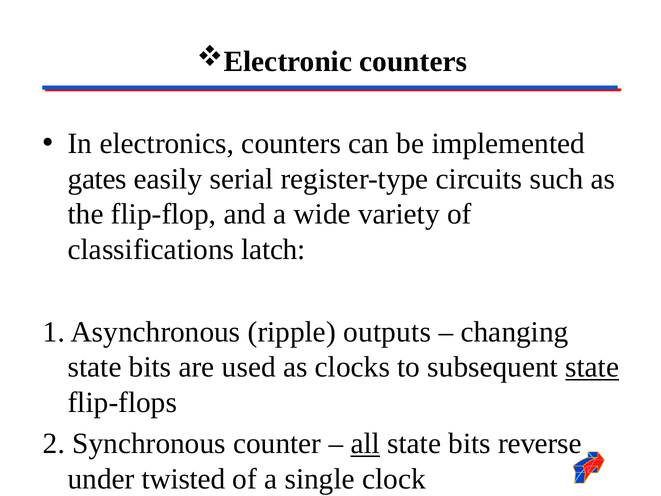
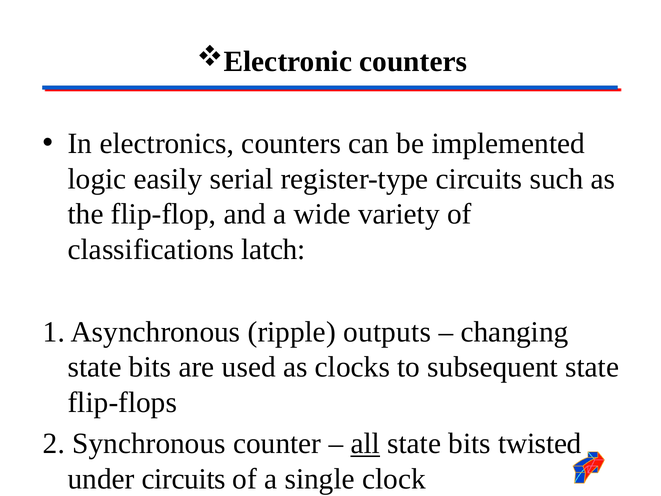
gates: gates -> logic
state at (592, 367) underline: present -> none
reverse: reverse -> twisted
under twisted: twisted -> circuits
